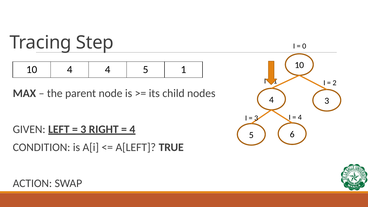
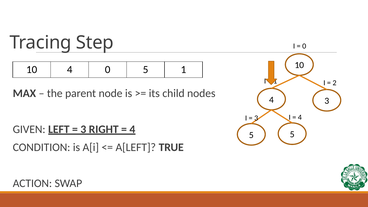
4 4: 4 -> 0
5 6: 6 -> 5
